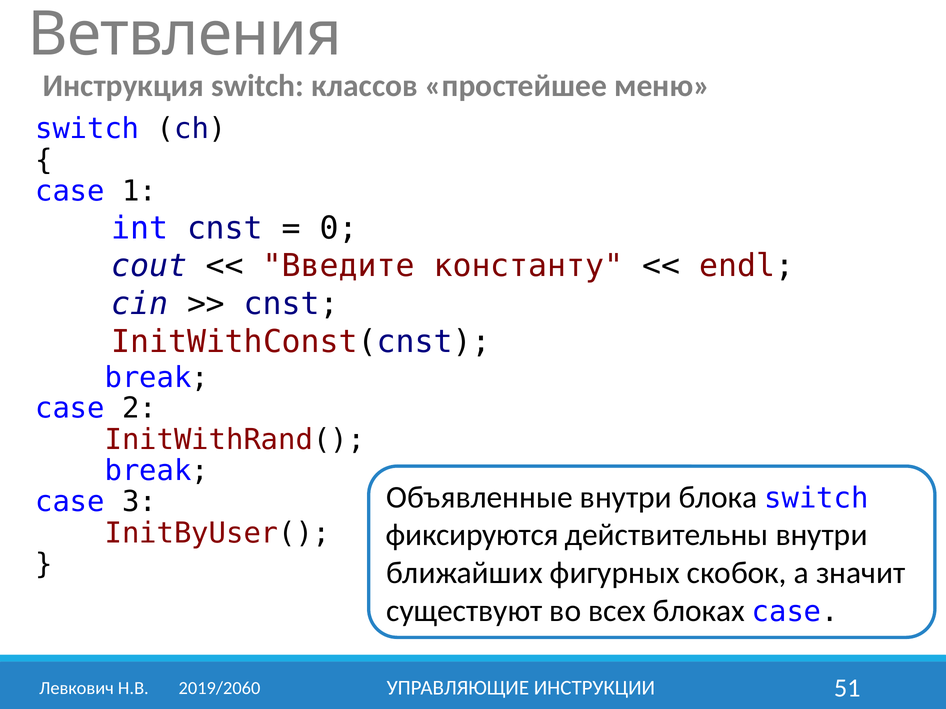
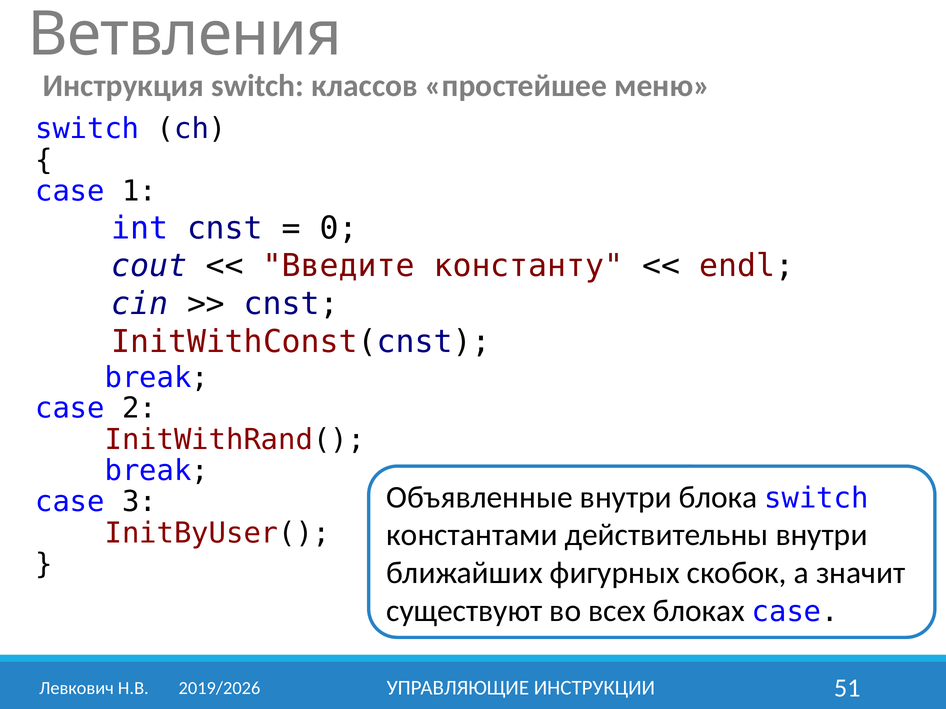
фиксируются: фиксируются -> константами
2019/2060: 2019/2060 -> 2019/2026
